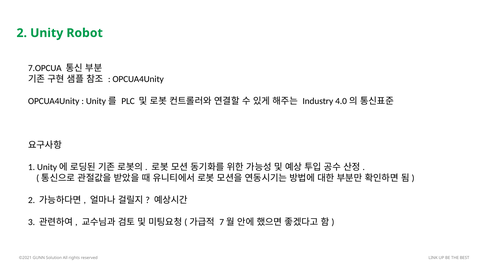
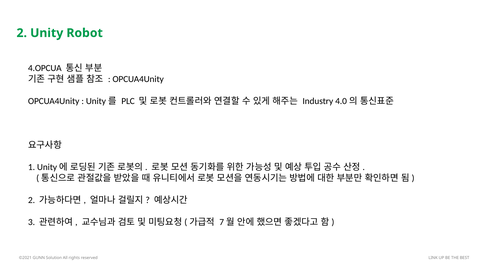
7.OPCUA: 7.OPCUA -> 4.OPCUA
